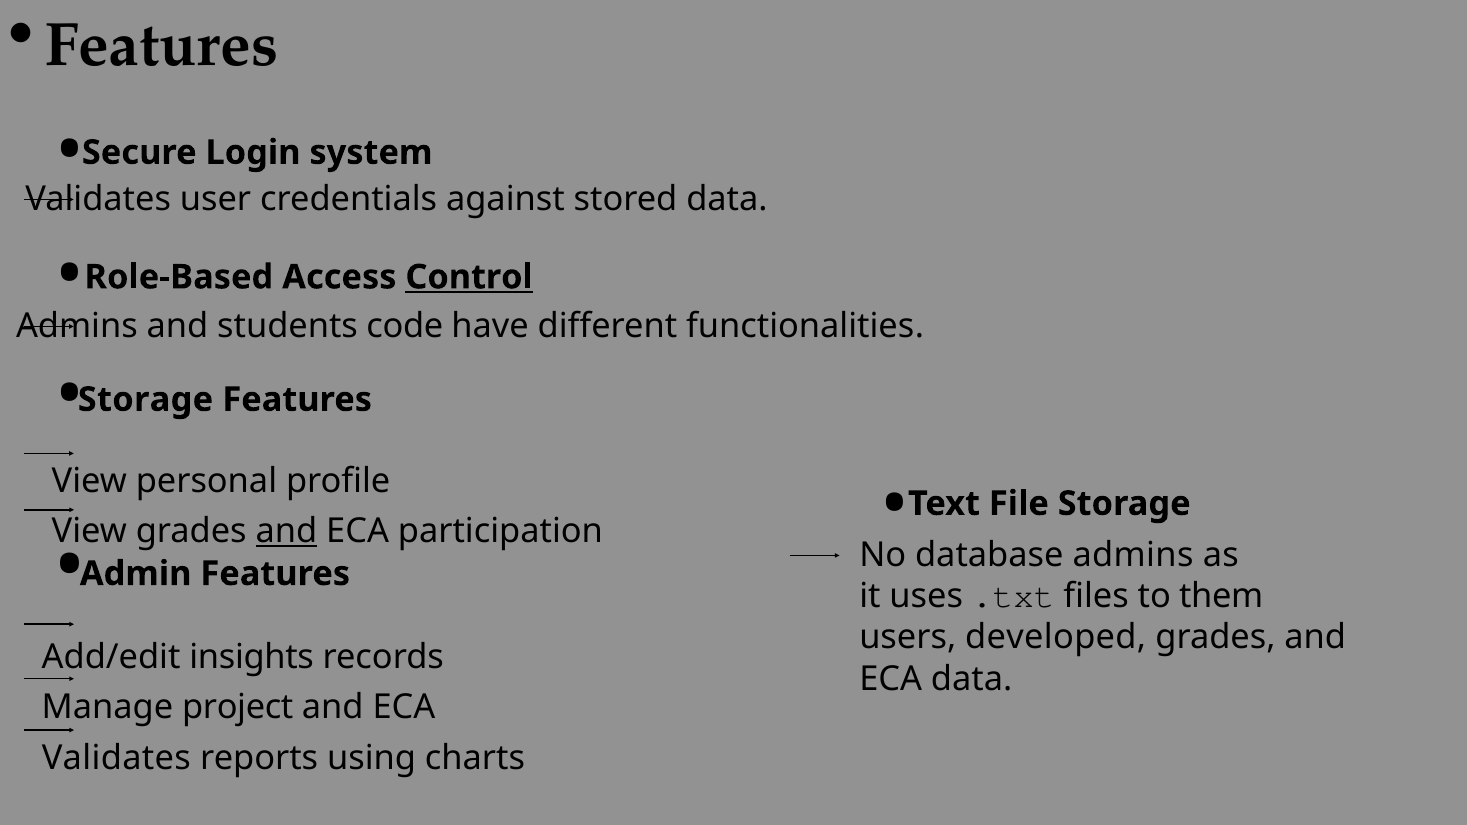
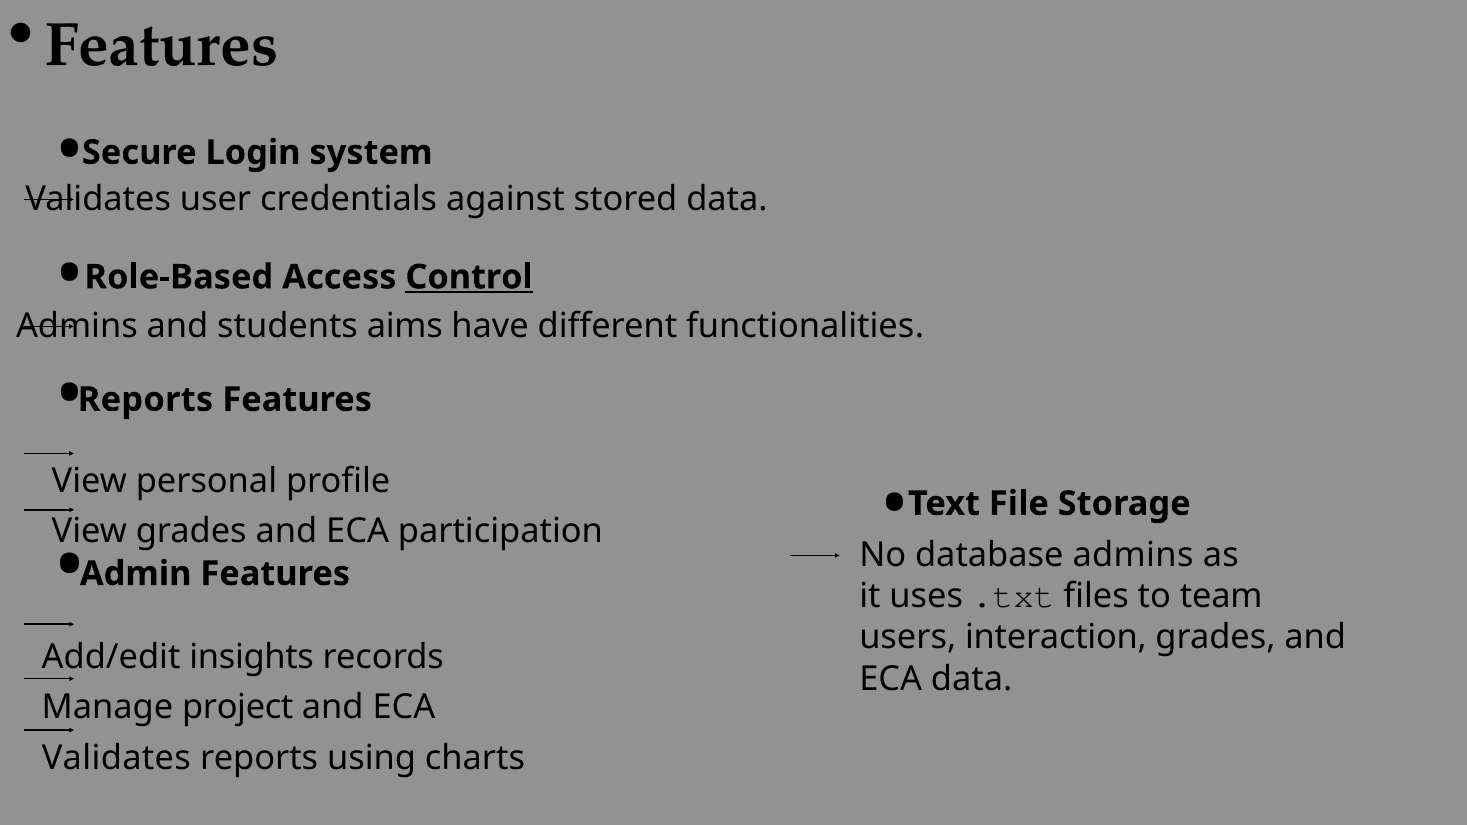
code: code -> aims
Storage at (145, 400): Storage -> Reports
and at (286, 532) underline: present -> none
them: them -> team
developed: developed -> interaction
